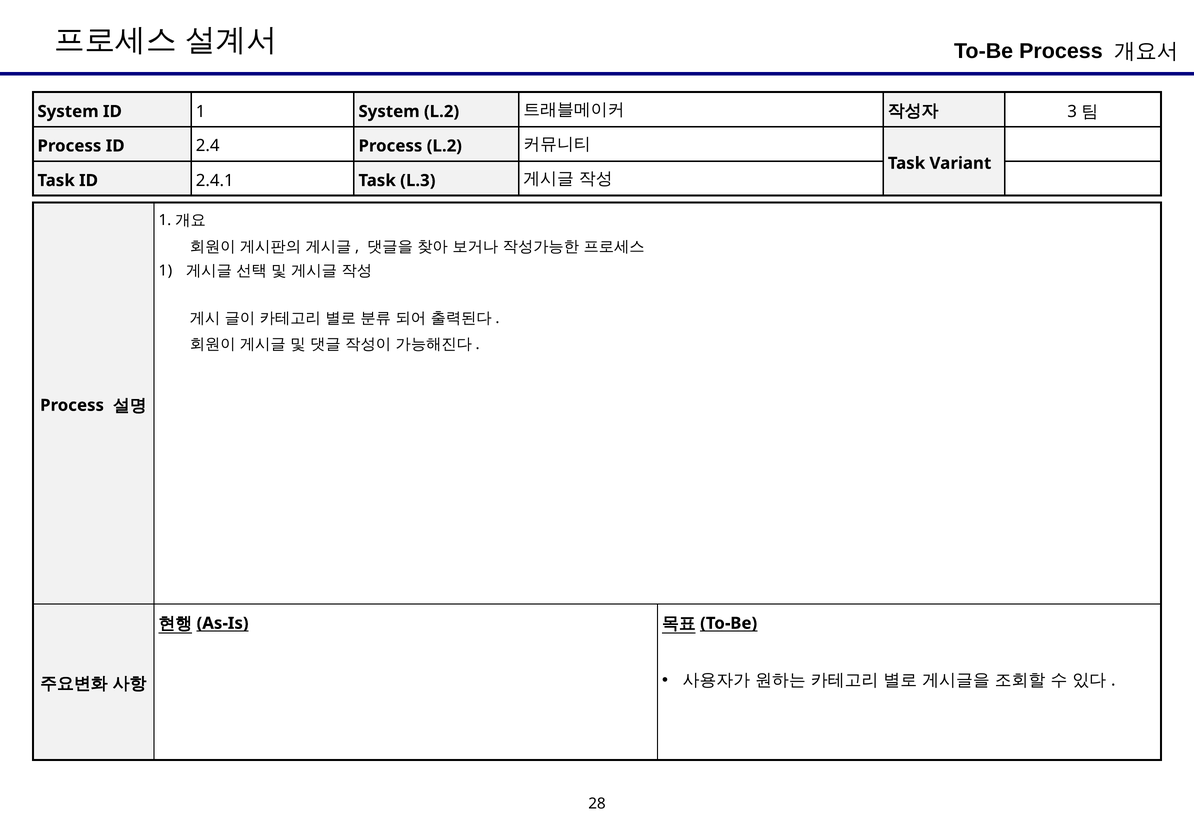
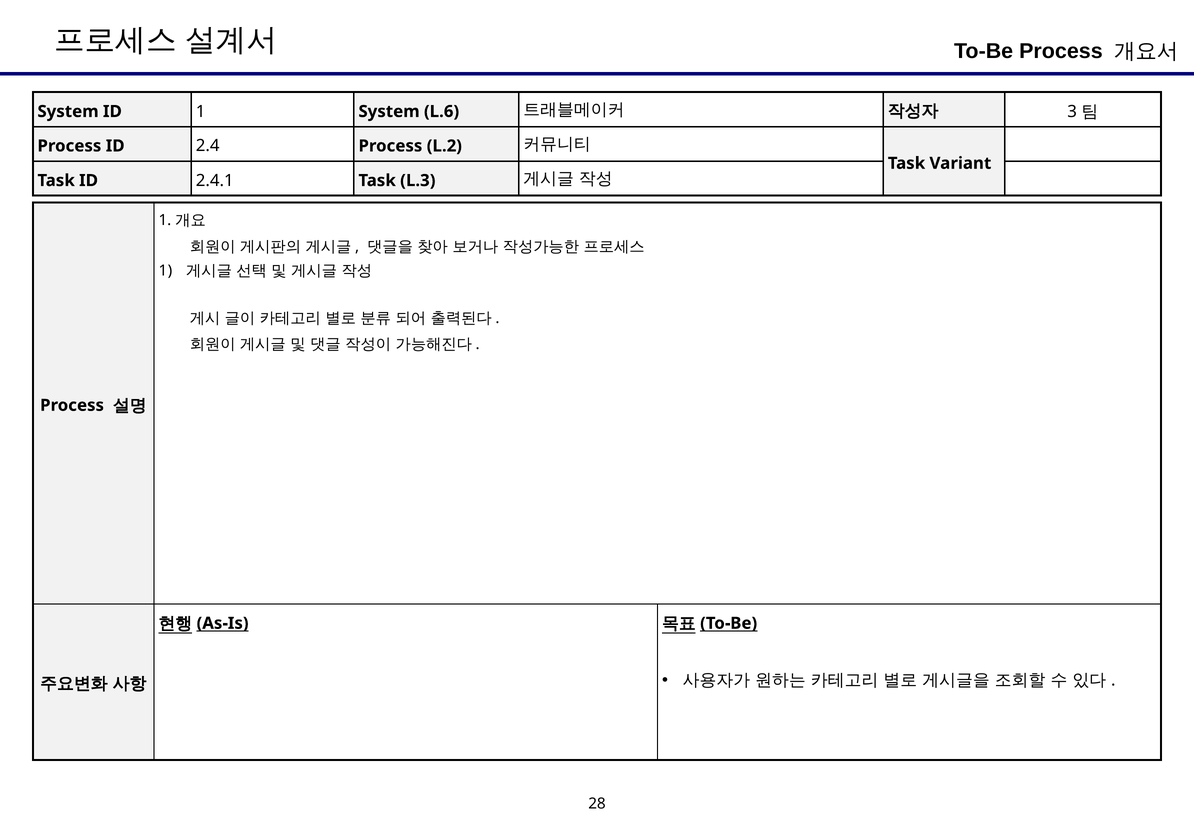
System L.2: L.2 -> L.6
